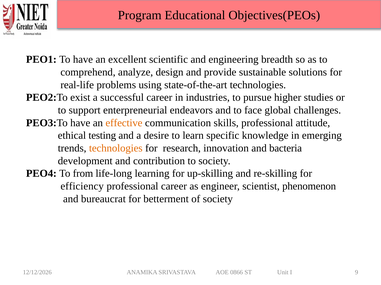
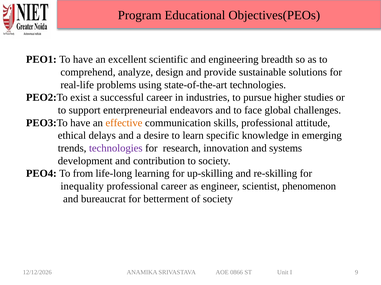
testing: testing -> delays
technologies at (116, 149) colour: orange -> purple
bacteria: bacteria -> systems
efficiency: efficiency -> inequality
